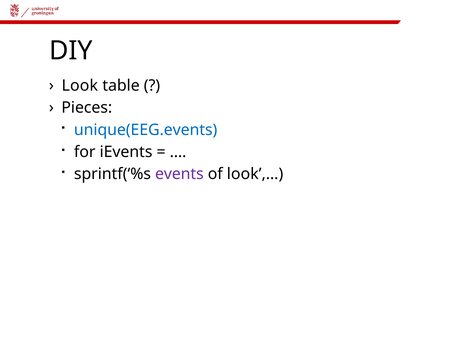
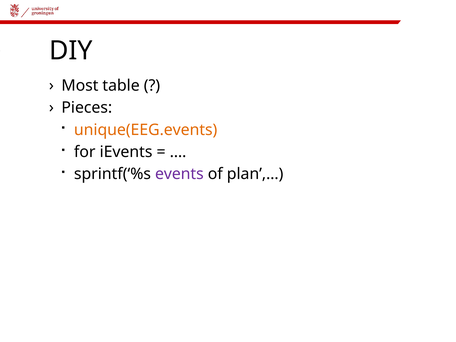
Look: Look -> Most
unique(EEG.events colour: blue -> orange
look’,…: look’,… -> plan’,…
